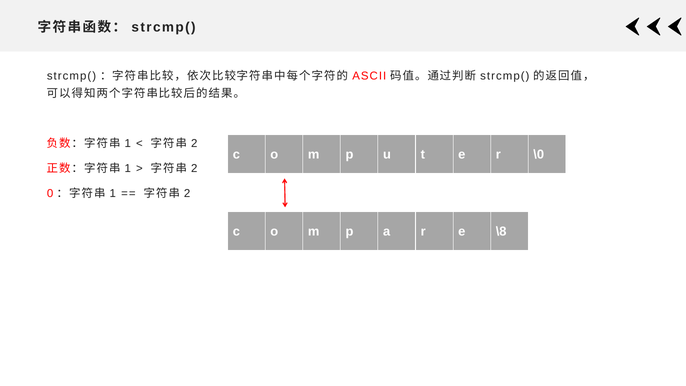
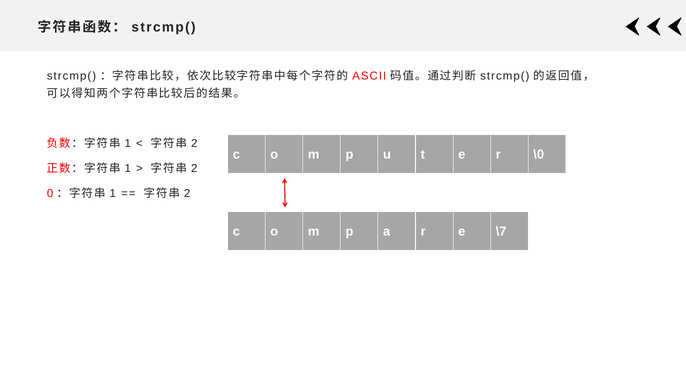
\8: \8 -> \7
